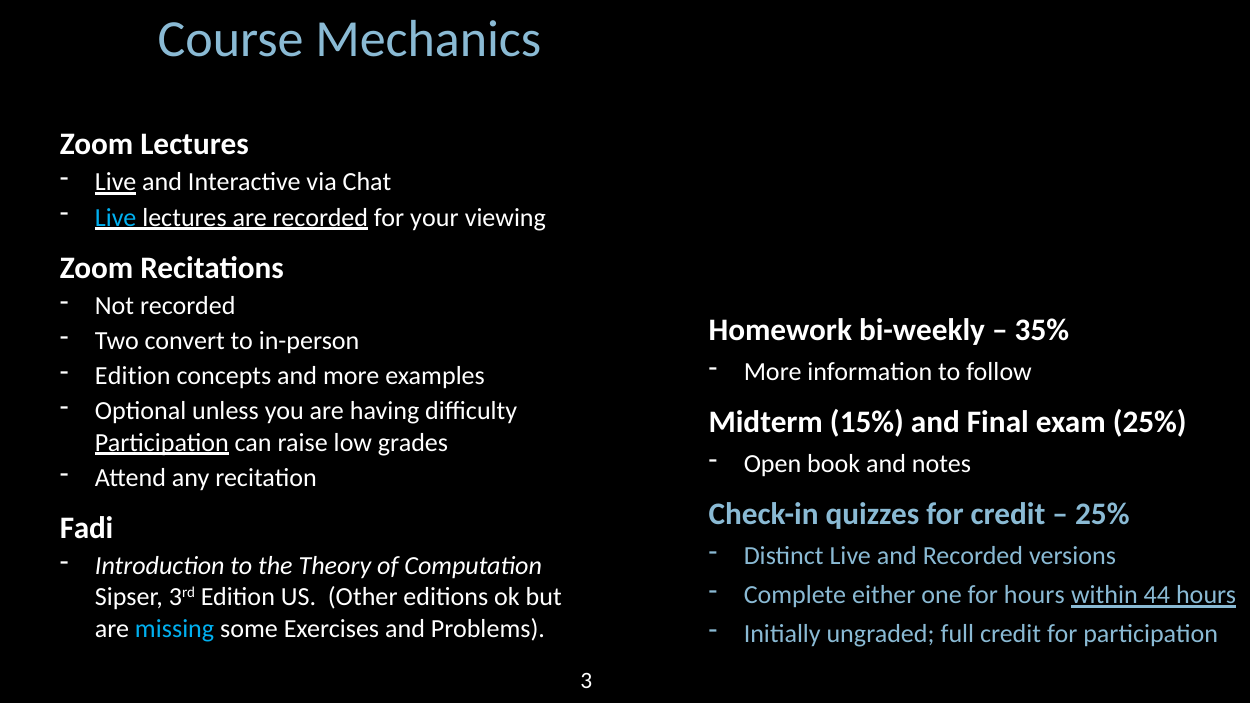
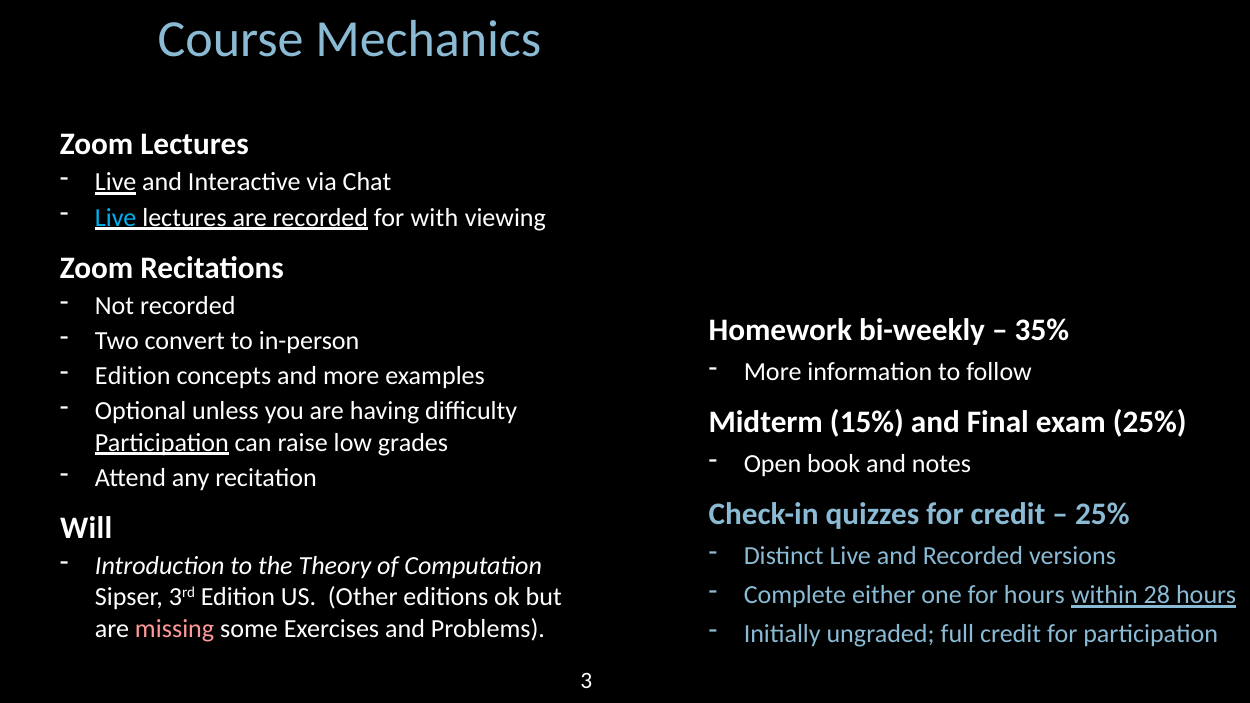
your: your -> with
Fadi: Fadi -> Will
44: 44 -> 28
missing colour: light blue -> pink
